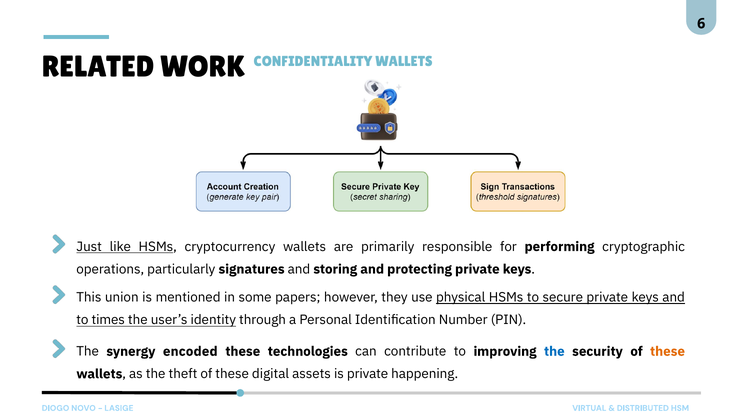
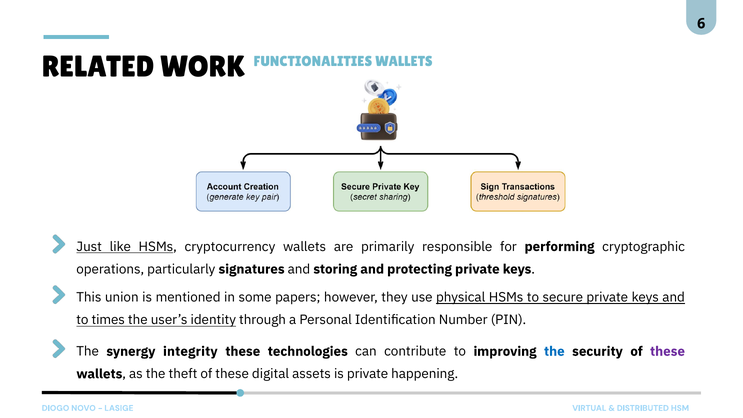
CONFIDENTIALITY: CONFIDENTIALITY -> FUNCTIONALITIES
encoded: encoded -> integrity
these at (668, 351) colour: orange -> purple
